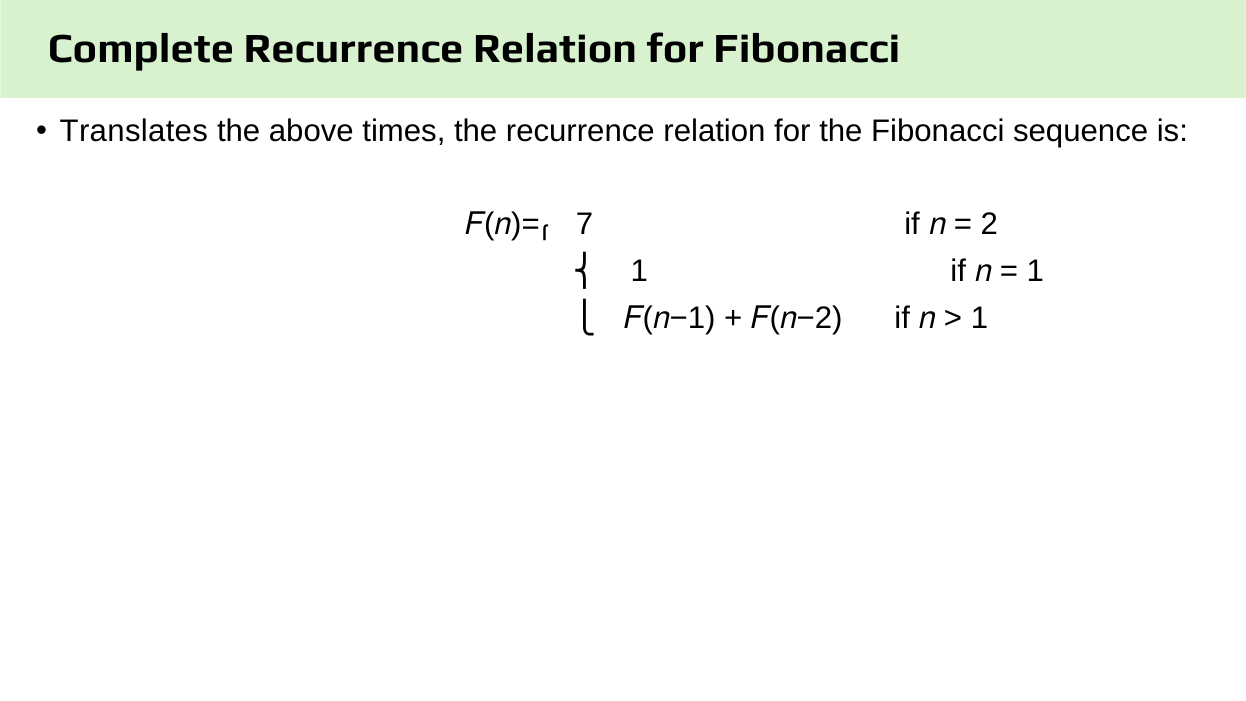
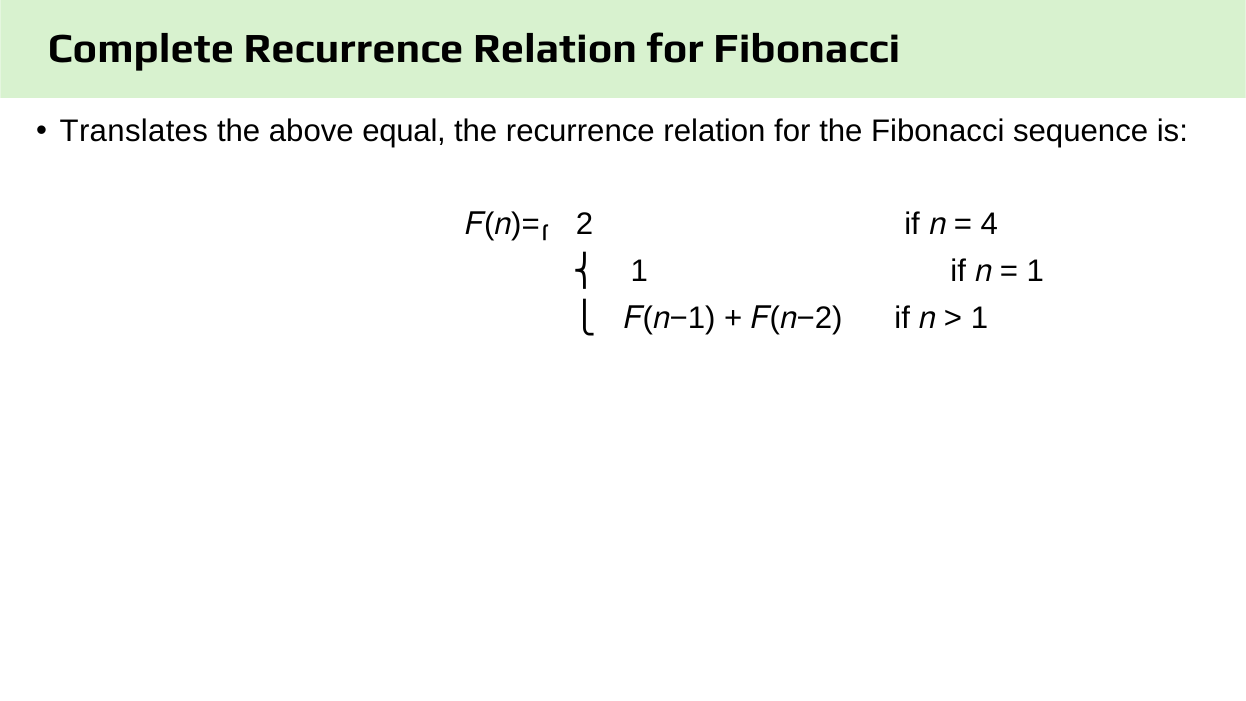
times: times -> equal
7: 7 -> 2
2: 2 -> 4
